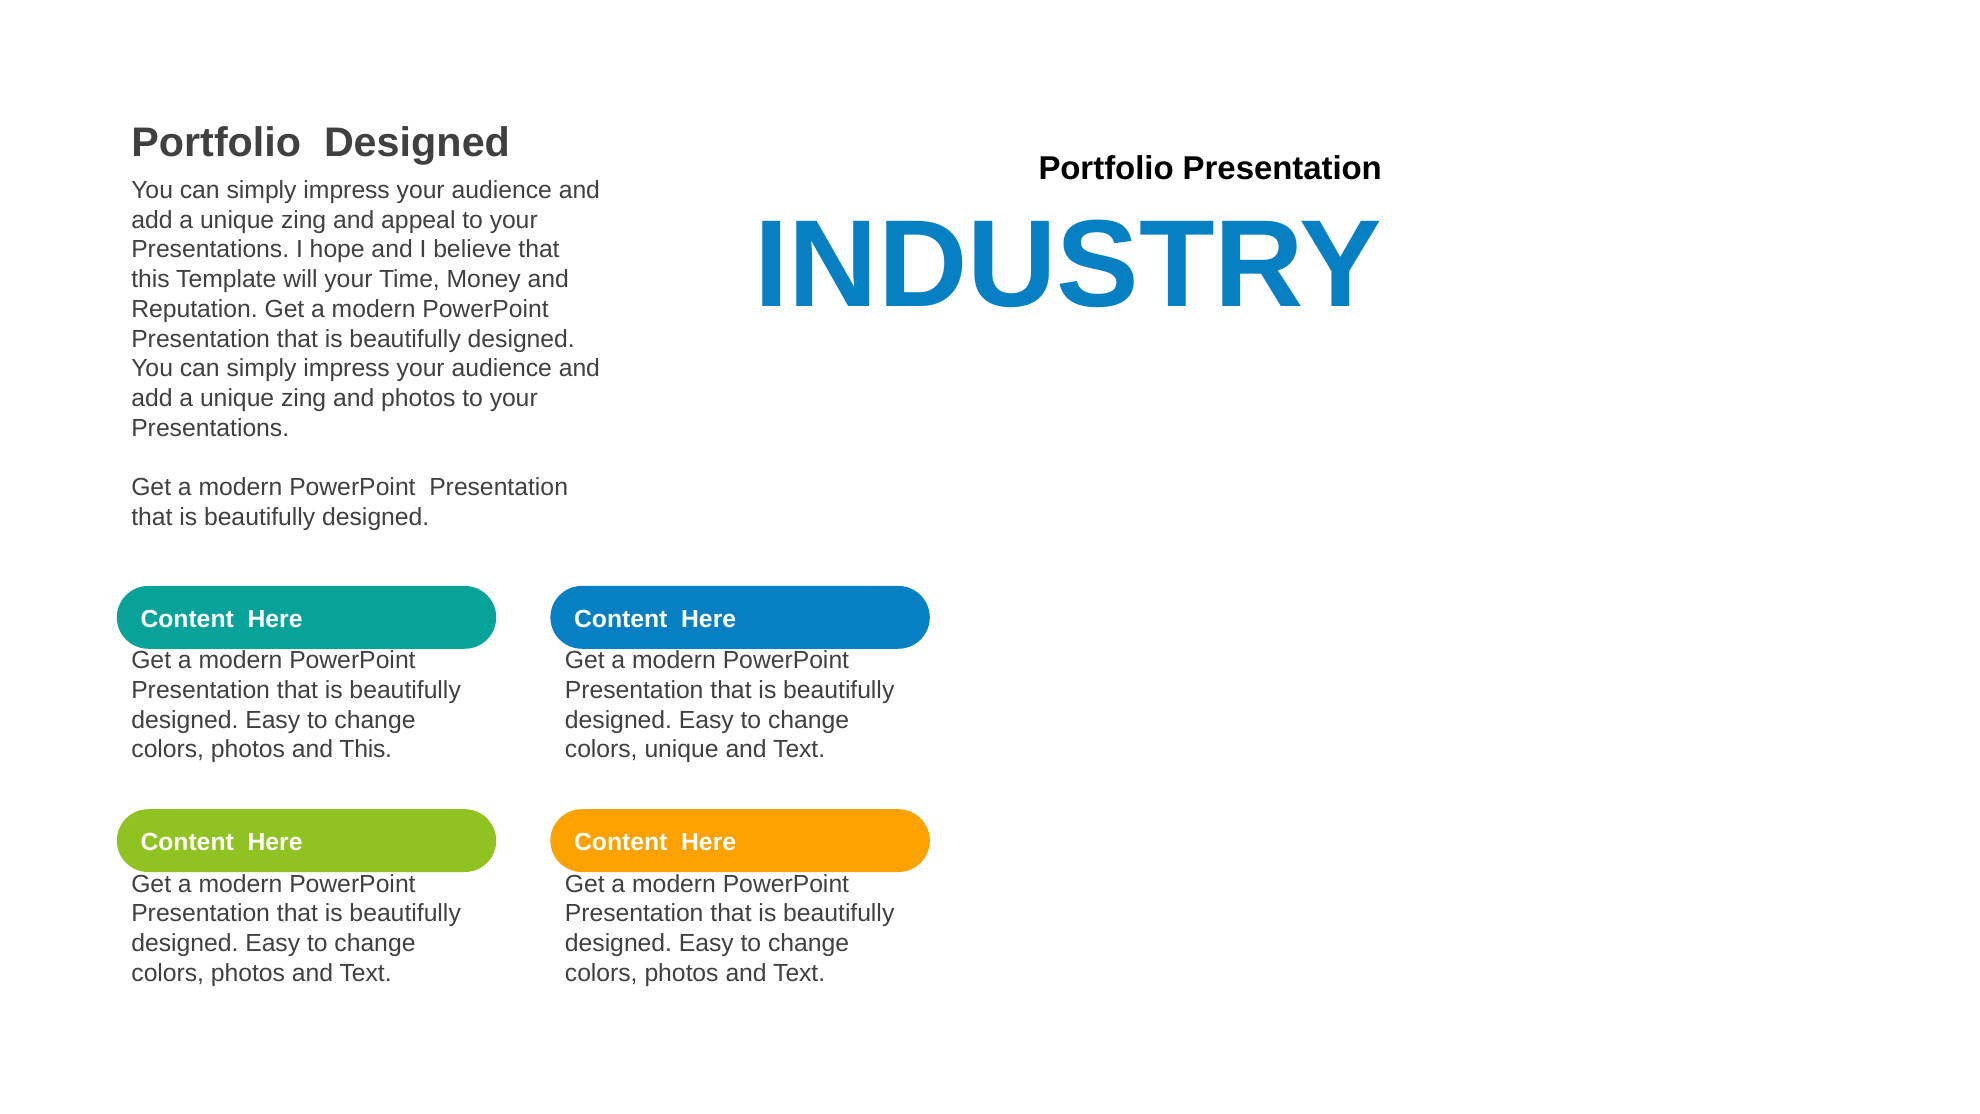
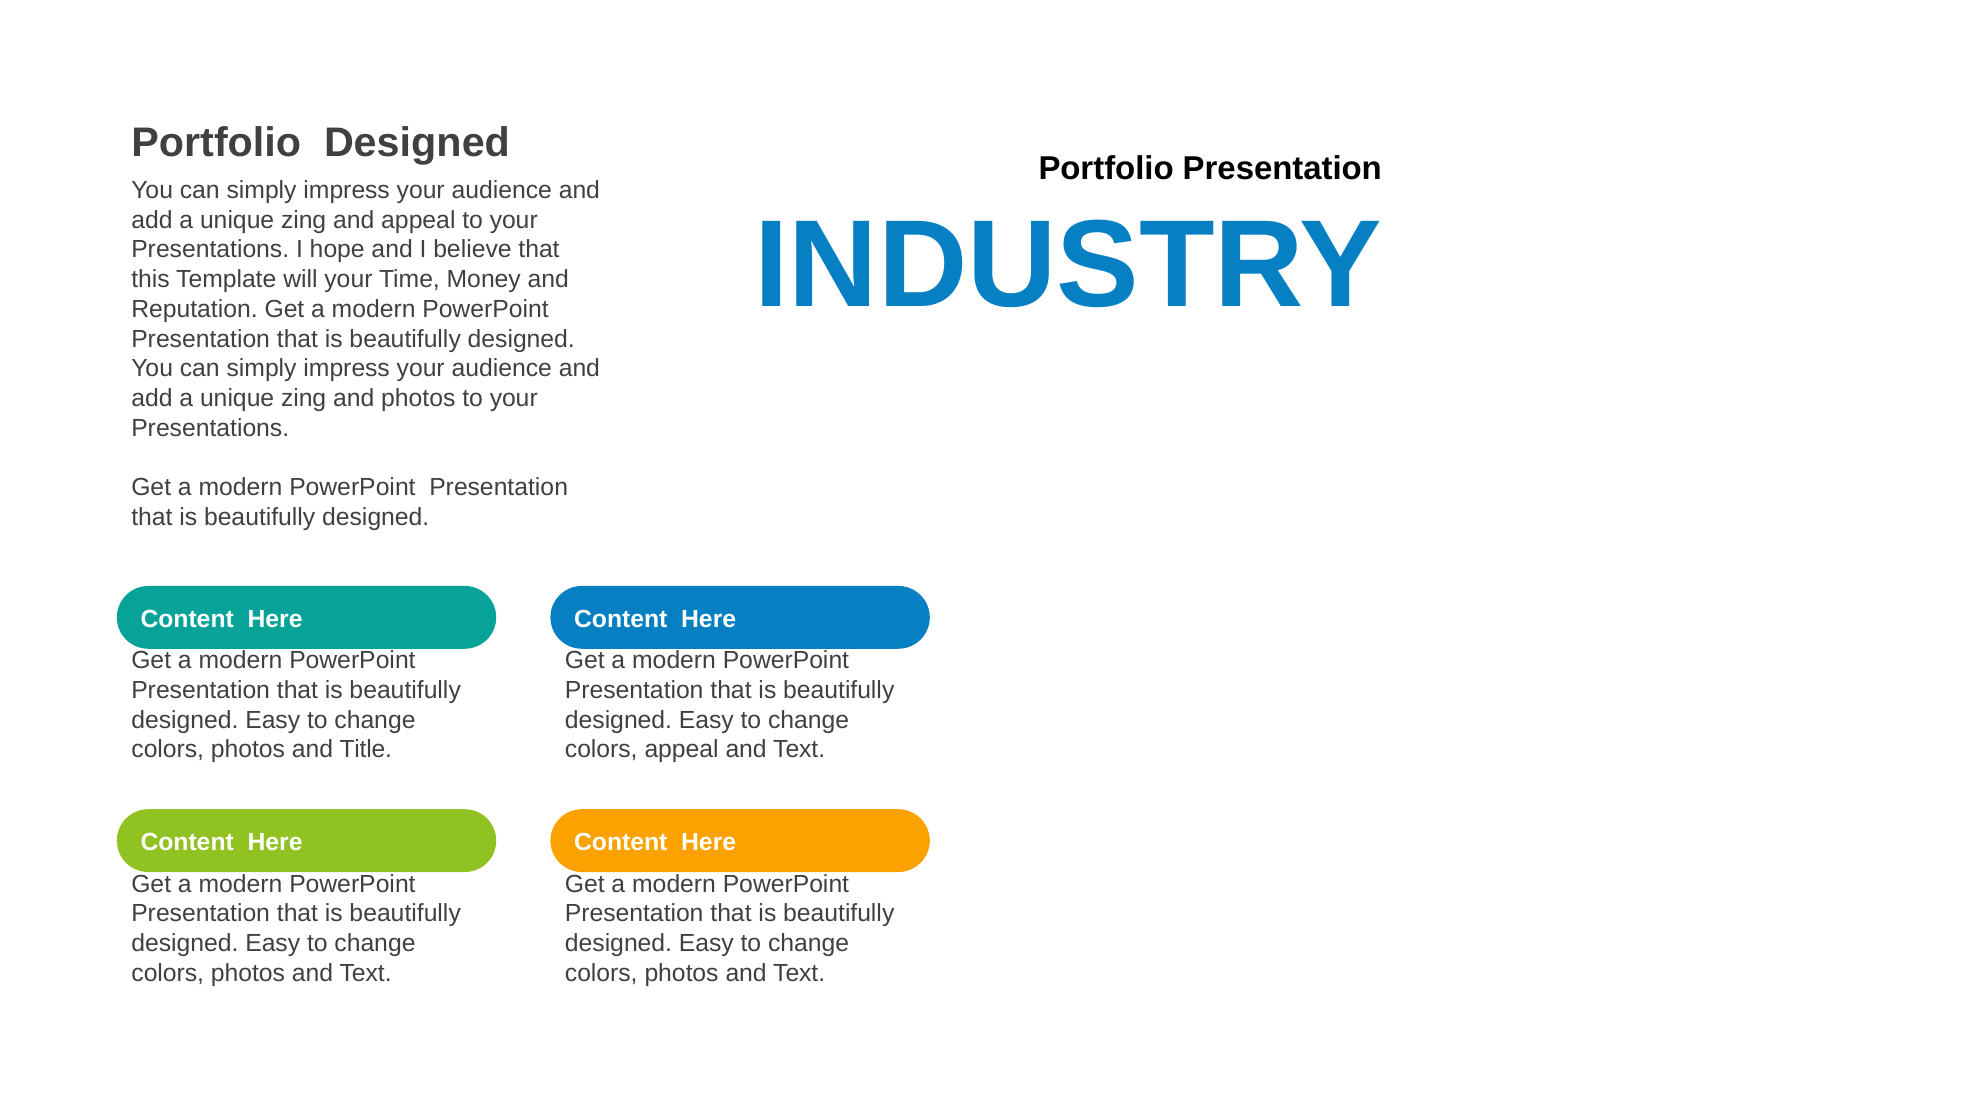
and This: This -> Title
colors unique: unique -> appeal
